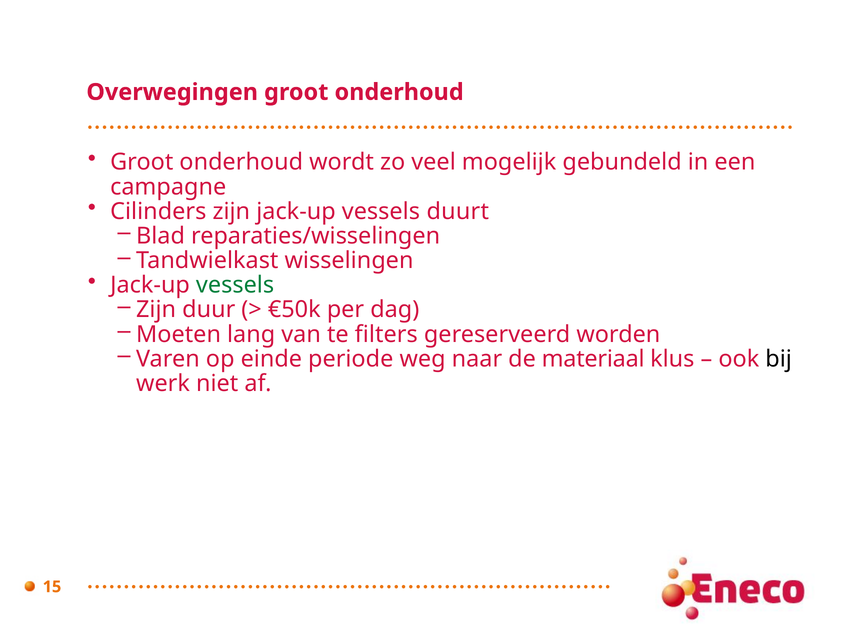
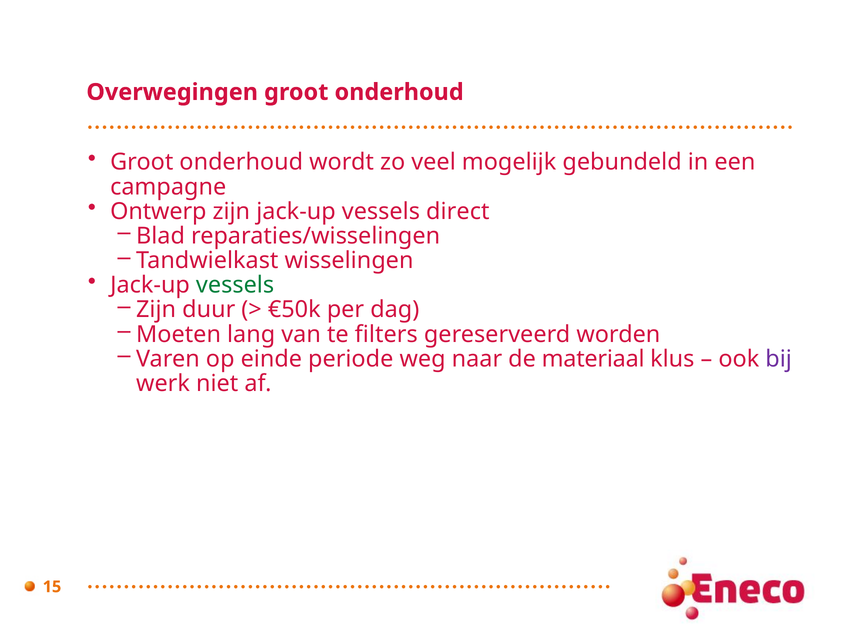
Cilinders: Cilinders -> Ontwerp
duurt: duurt -> direct
bij colour: black -> purple
